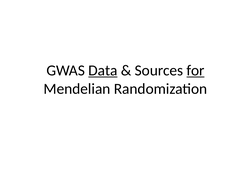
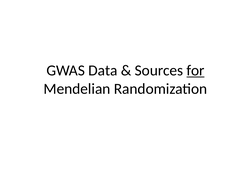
Data underline: present -> none
